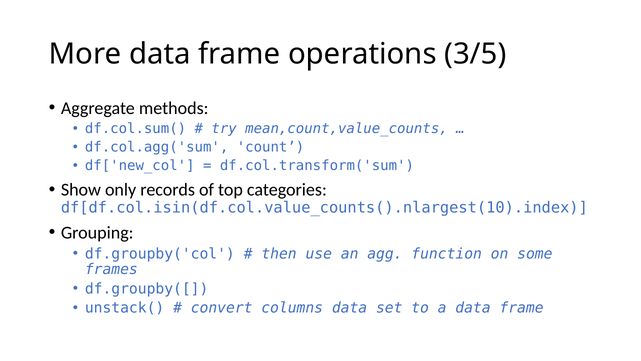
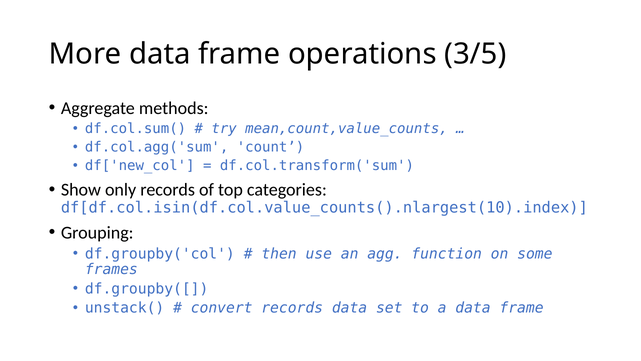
convert columns: columns -> records
